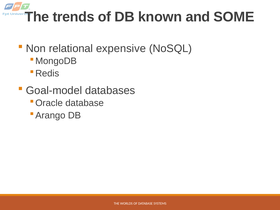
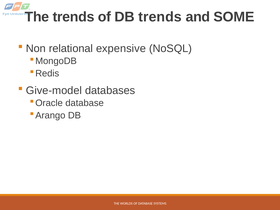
DB known: known -> trends
Goal-model: Goal-model -> Give-model
